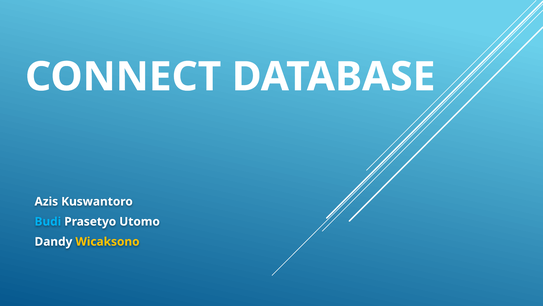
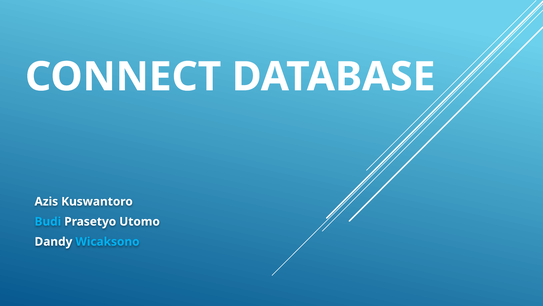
Wicaksono colour: yellow -> light blue
